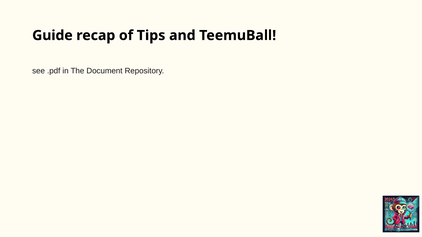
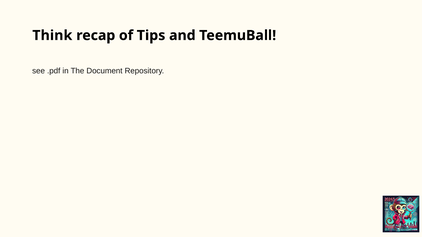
Guide: Guide -> Think
